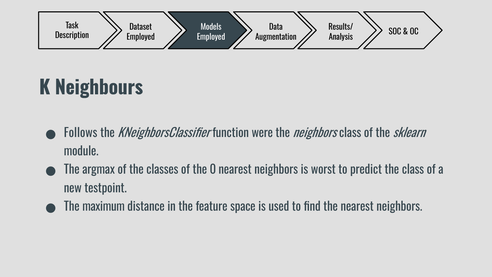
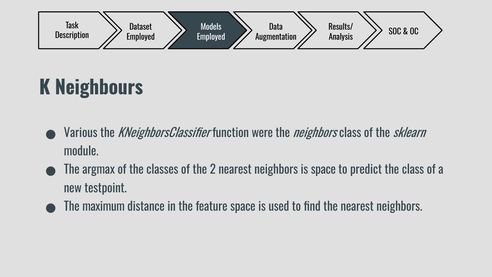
Follows: Follows -> Various
0: 0 -> 2
is worst: worst -> space
